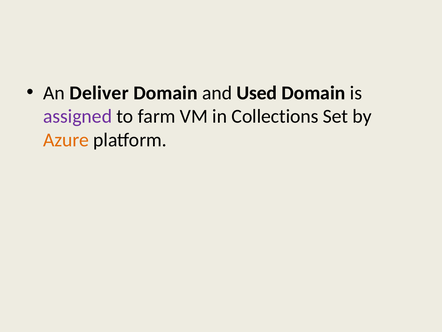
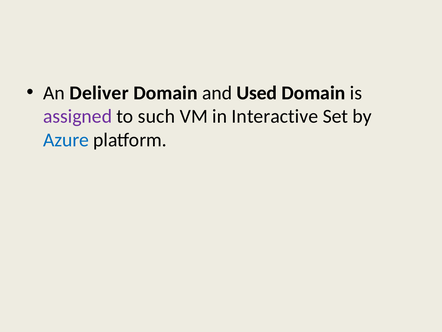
farm: farm -> such
Collections: Collections -> Interactive
Azure colour: orange -> blue
